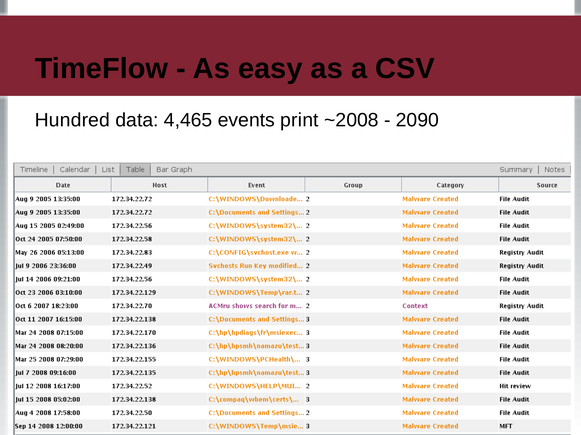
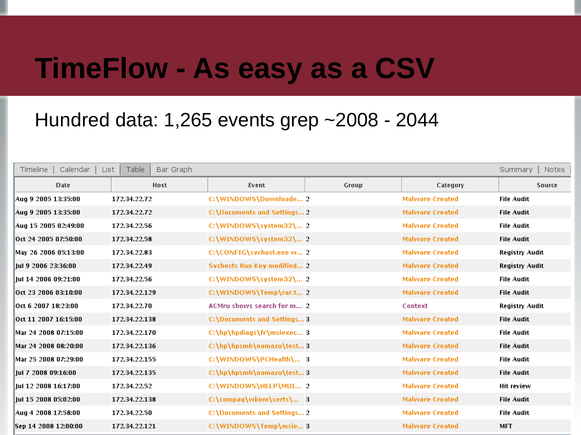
4,465: 4,465 -> 1,265
print: print -> grep
2090: 2090 -> 2044
